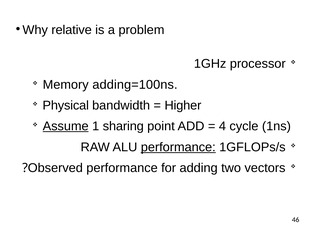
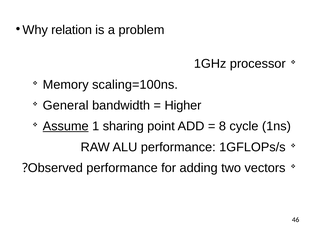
relative: relative -> relation
adding=100ns: adding=100ns -> scaling=100ns
Physical: Physical -> General
4: 4 -> 8
performance at (178, 147) underline: present -> none
